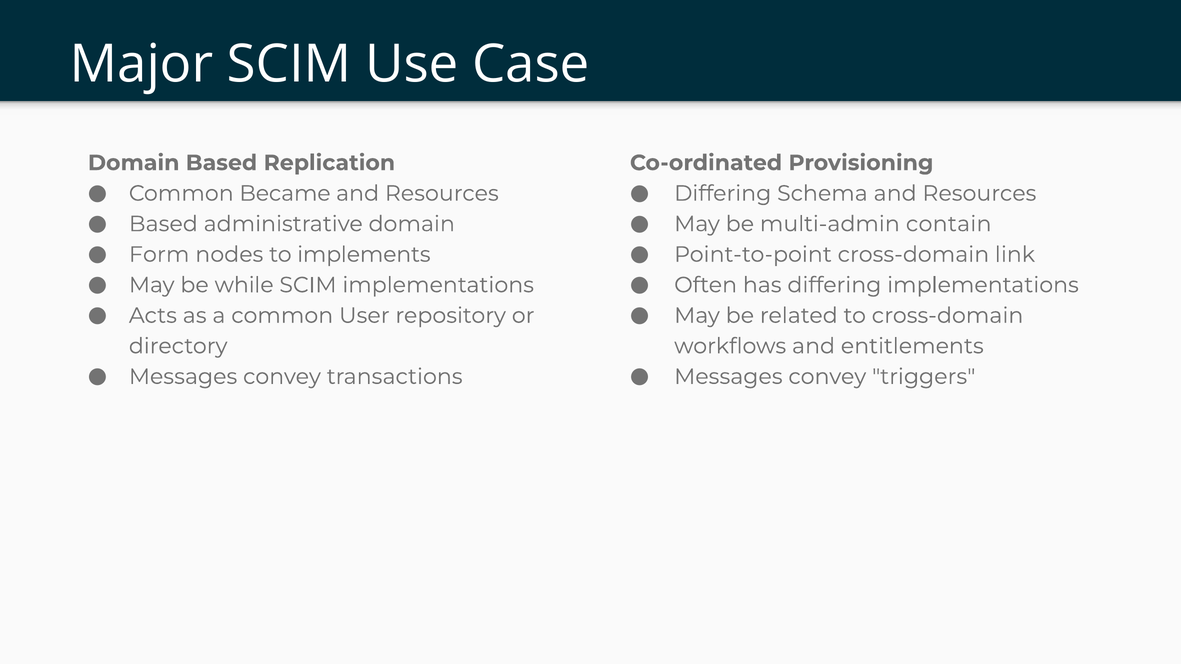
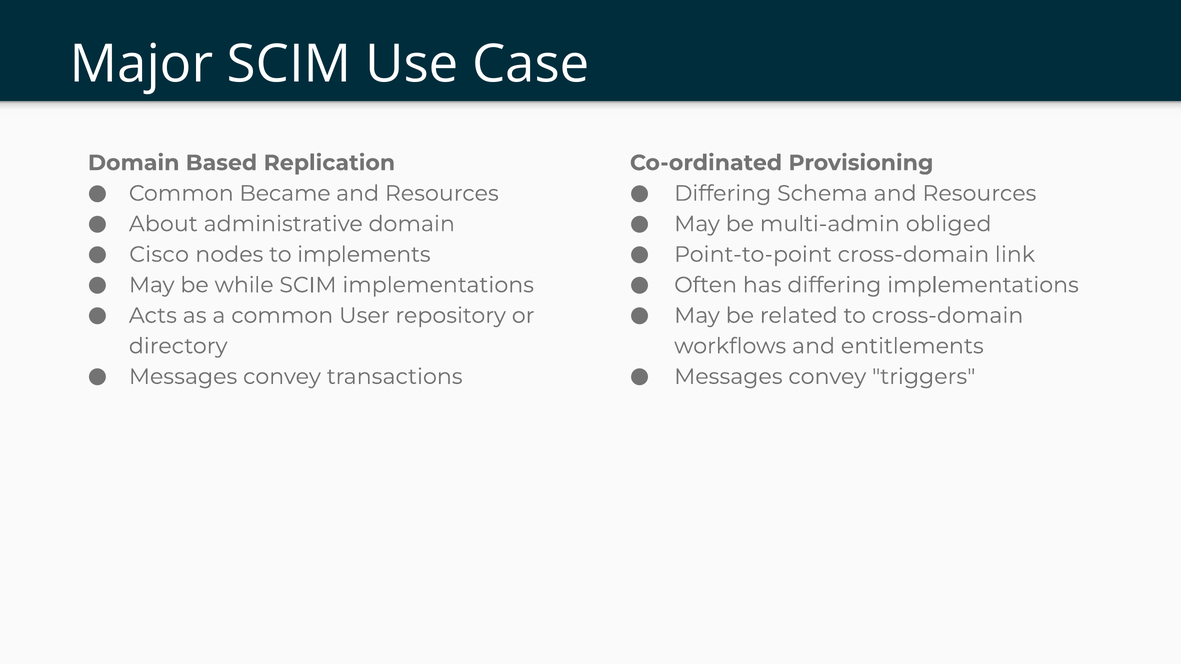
Based at (163, 224): Based -> About
contain: contain -> obliged
Form: Form -> Cisco
